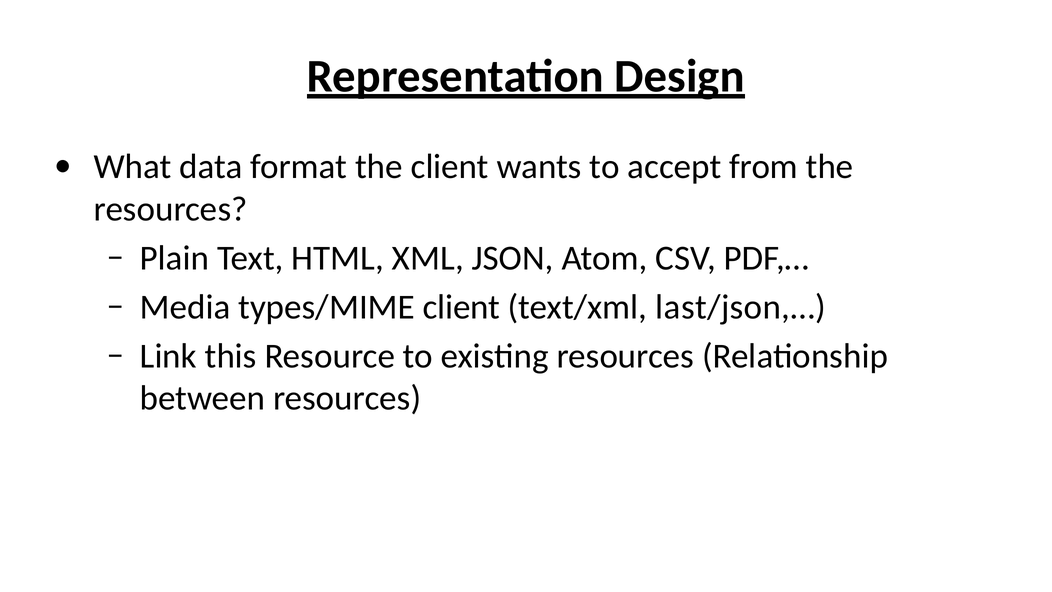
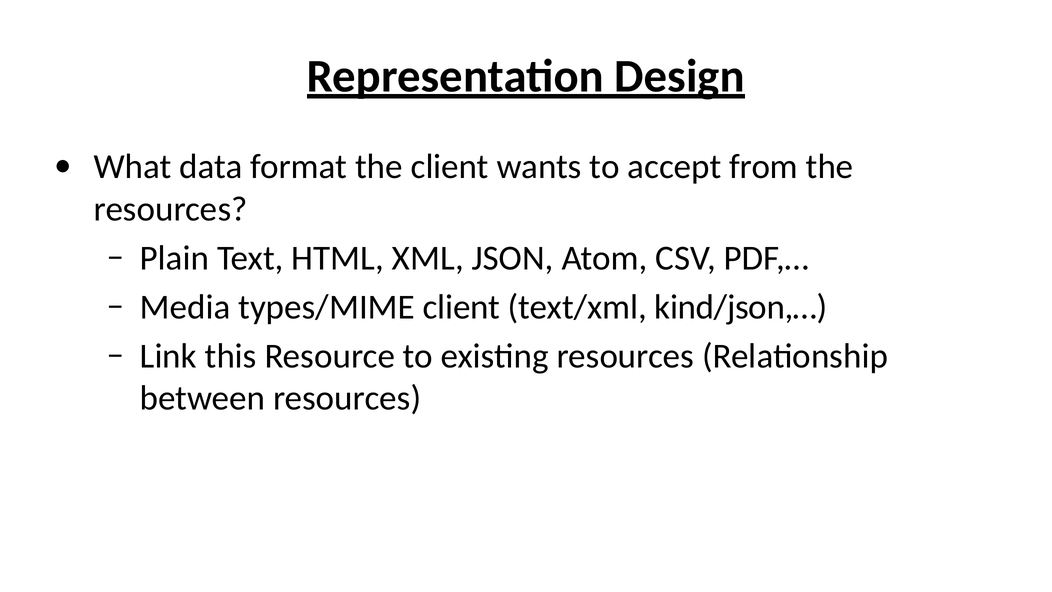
last/json,…: last/json,… -> kind/json,…
